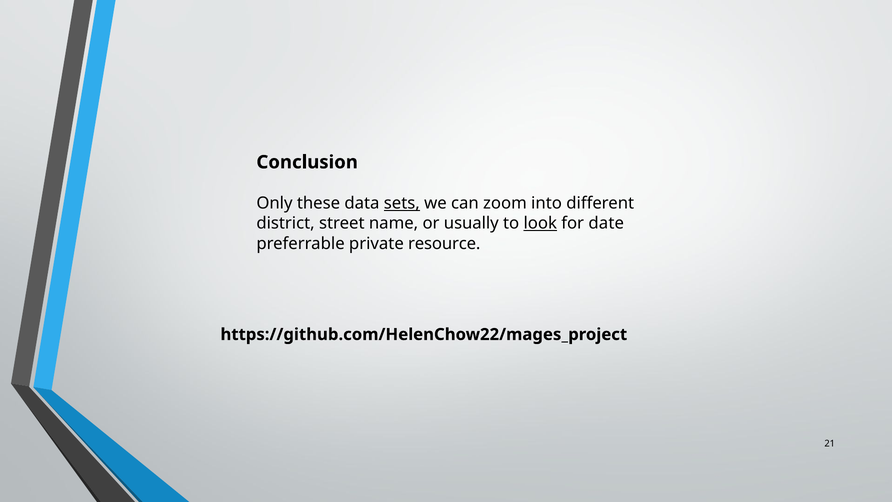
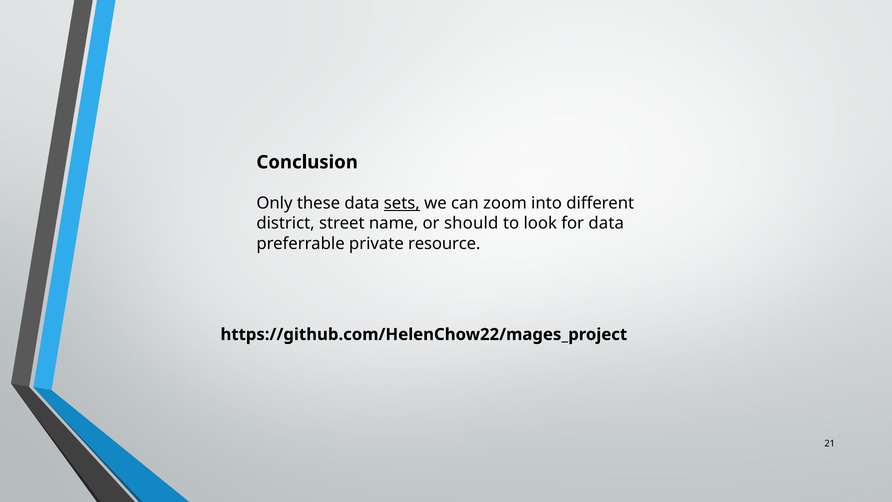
usually: usually -> should
look underline: present -> none
for date: date -> data
